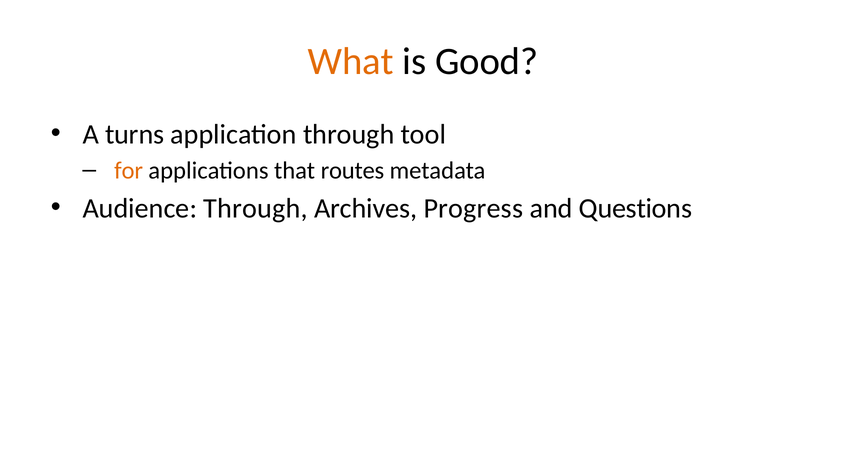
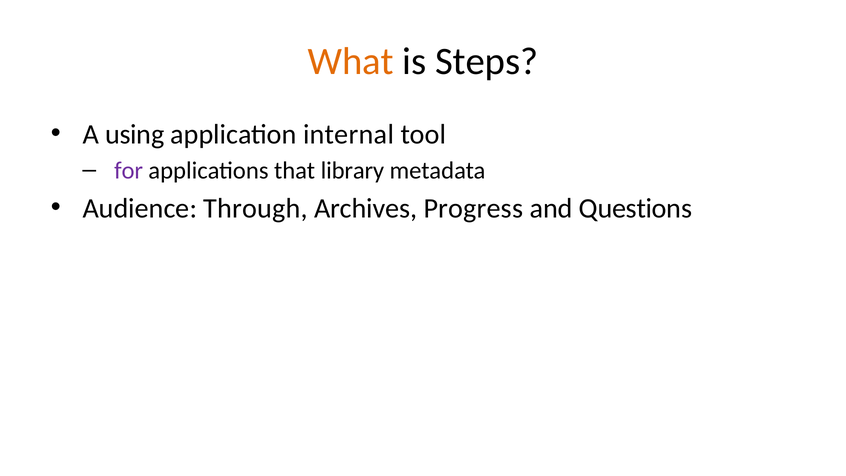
Good: Good -> Steps
turns: turns -> using
application through: through -> internal
for colour: orange -> purple
routes: routes -> library
